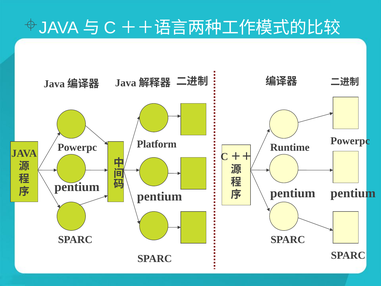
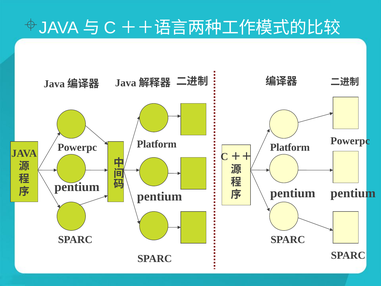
Runtime at (290, 147): Runtime -> Platform
